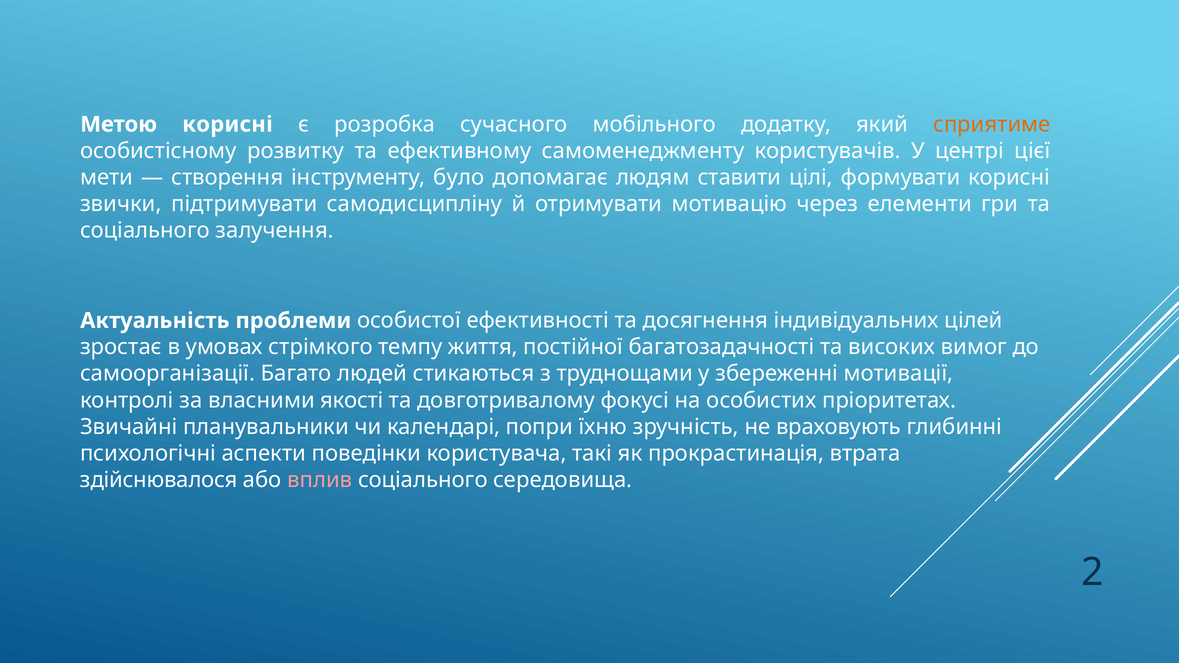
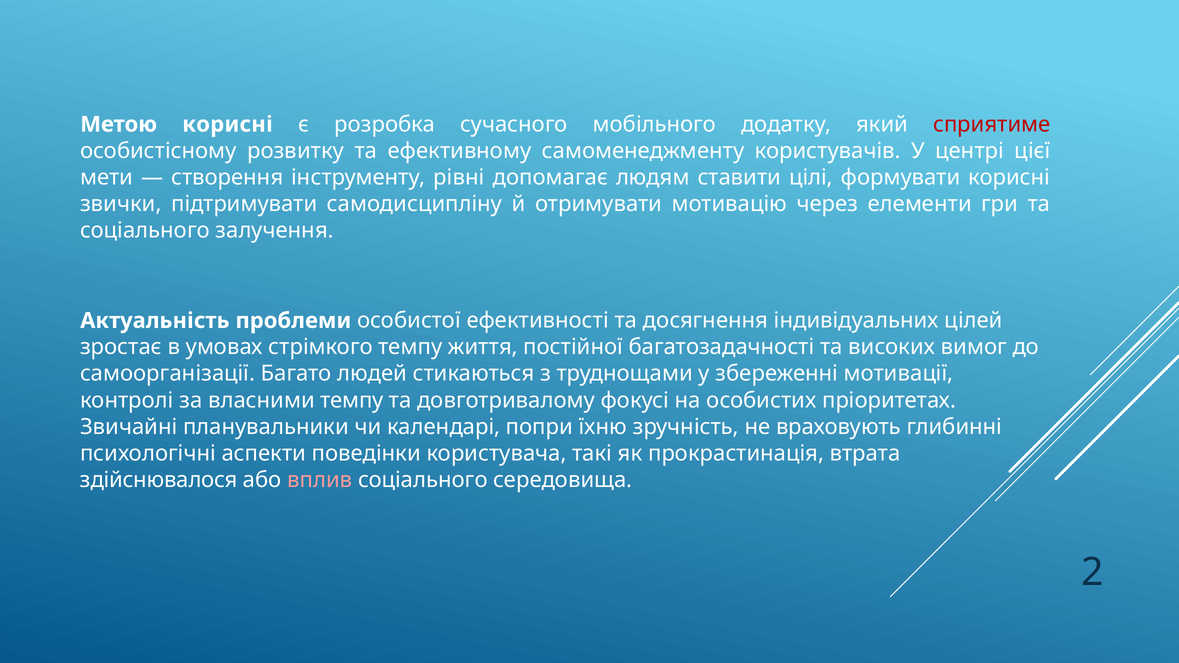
сприятиме colour: orange -> red
було: було -> рівні
власними якості: якості -> темпу
